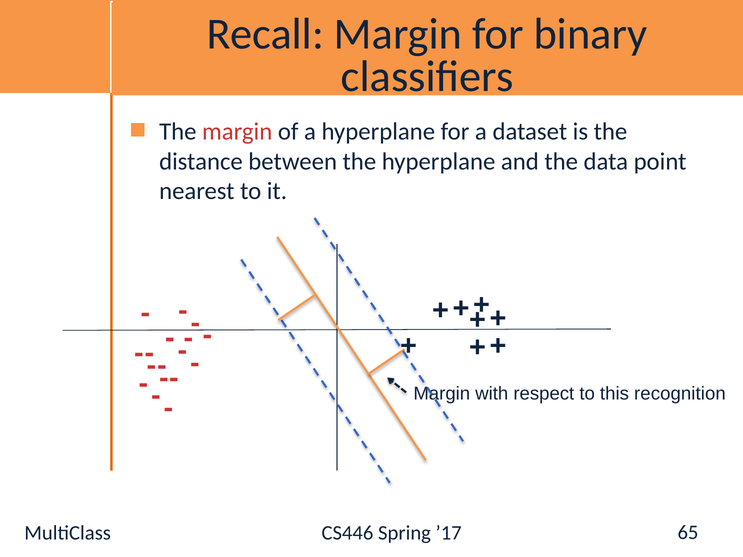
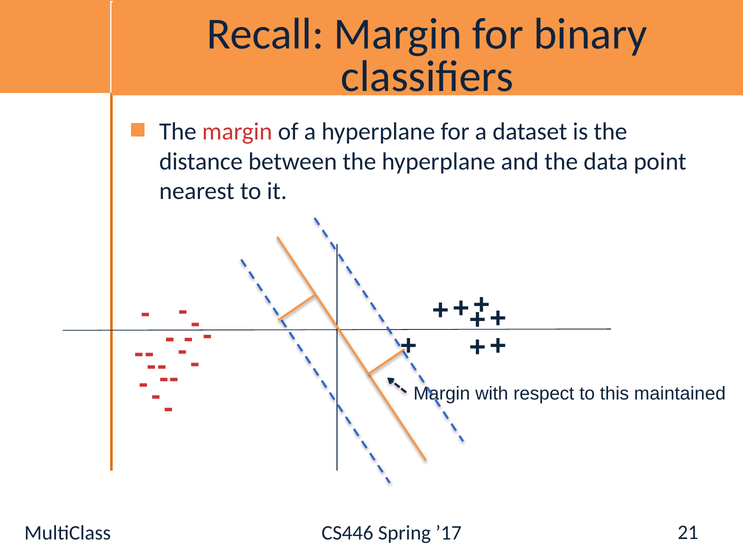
recognition: recognition -> maintained
65: 65 -> 21
